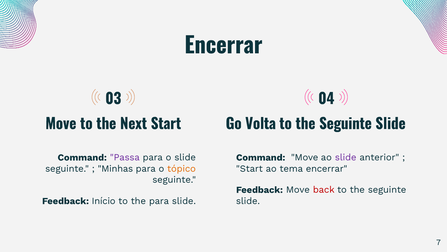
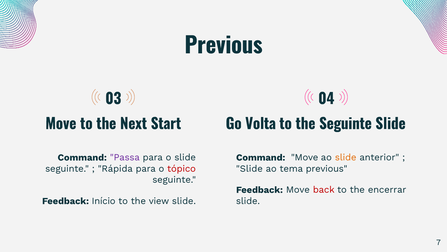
Encerrar at (224, 46): Encerrar -> Previous
slide at (346, 157) colour: purple -> orange
Minhas: Minhas -> Rápida
tópico colour: orange -> red
Start at (249, 168): Start -> Slide
tema encerrar: encerrar -> previous
seguinte at (387, 189): seguinte -> encerrar
the para: para -> view
